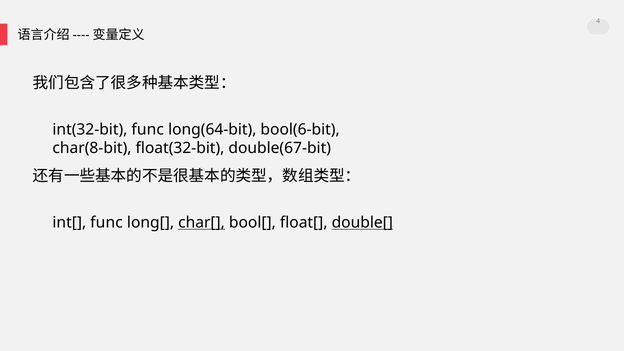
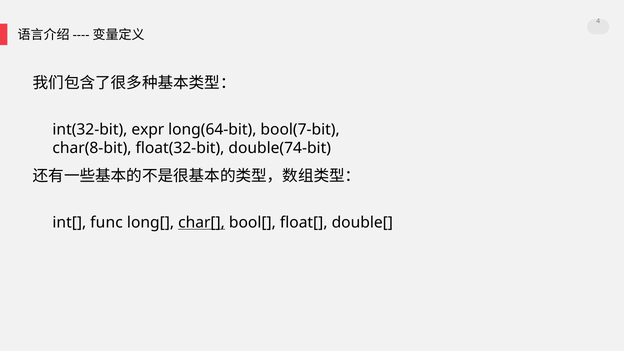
int(32-bit func: func -> expr
bool(6-bit: bool(6-bit -> bool(7-bit
double(67-bit: double(67-bit -> double(74-bit
double[ underline: present -> none
